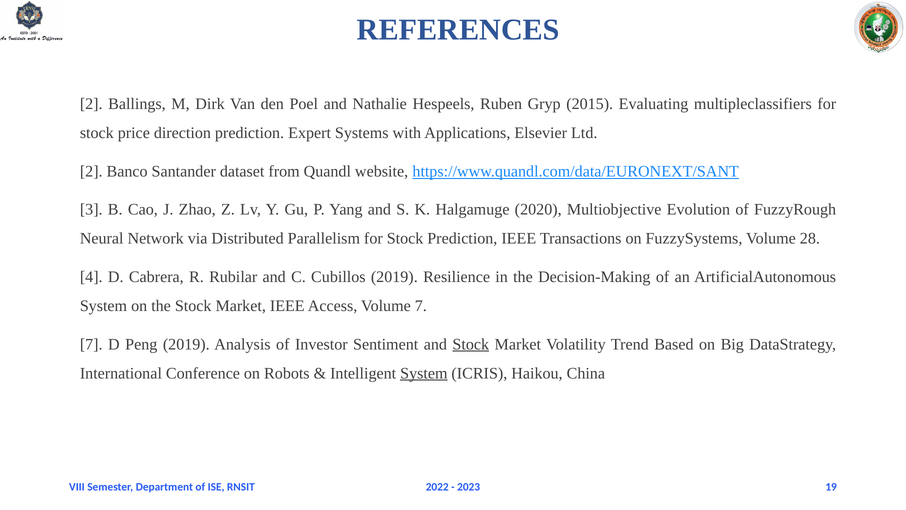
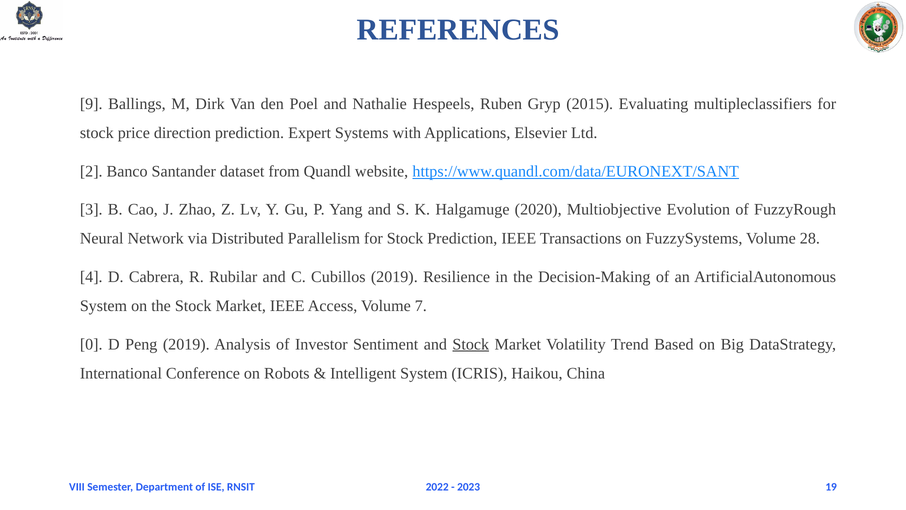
2 at (91, 104): 2 -> 9
7 at (91, 344): 7 -> 0
System at (424, 373) underline: present -> none
